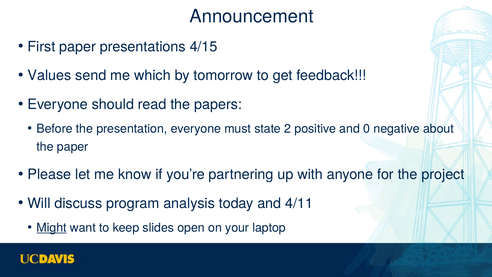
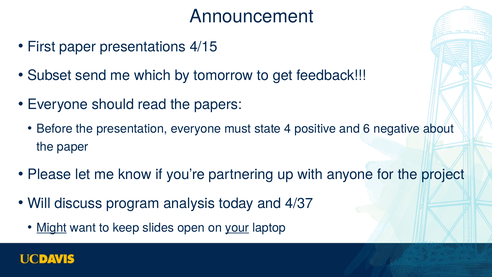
Values: Values -> Subset
2: 2 -> 4
0: 0 -> 6
4/11: 4/11 -> 4/37
your underline: none -> present
